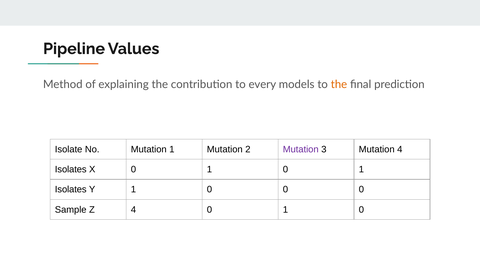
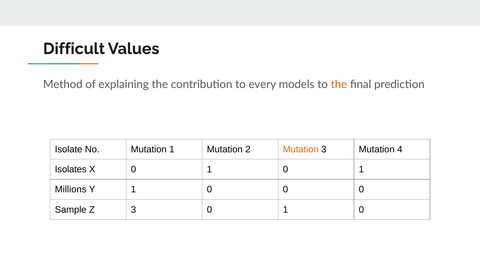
Pipeline: Pipeline -> Difficult
Mutation at (301, 149) colour: purple -> orange
Isolates at (71, 190): Isolates -> Millions
Z 4: 4 -> 3
